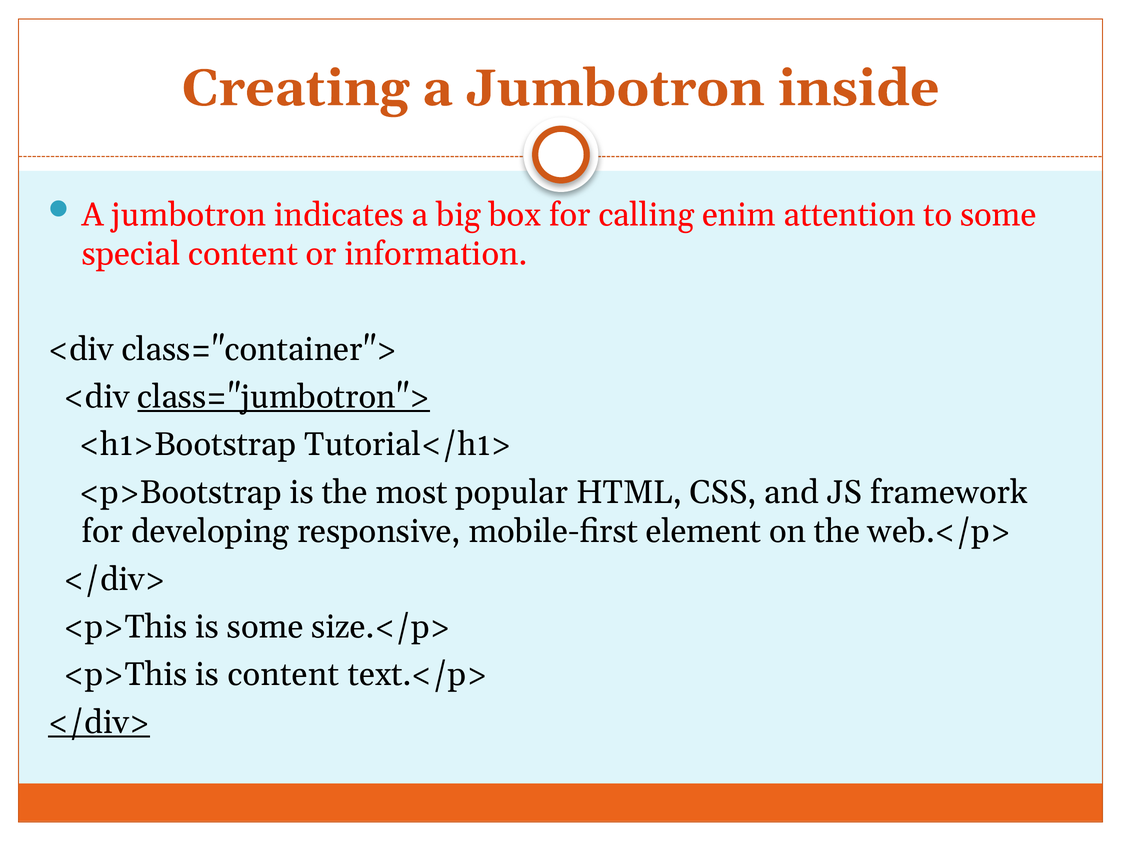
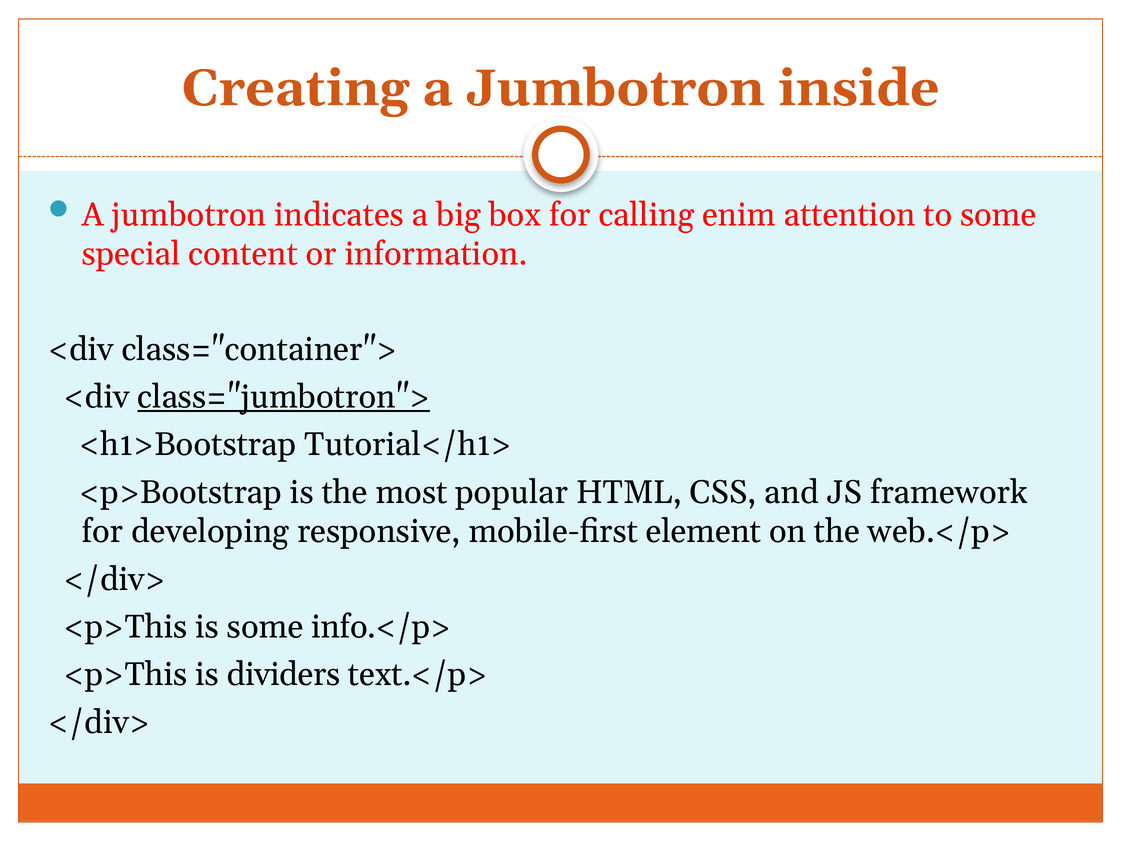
size.</p>: size.</p> -> info.</p>
is content: content -> dividers
</div> at (99, 723) underline: present -> none
